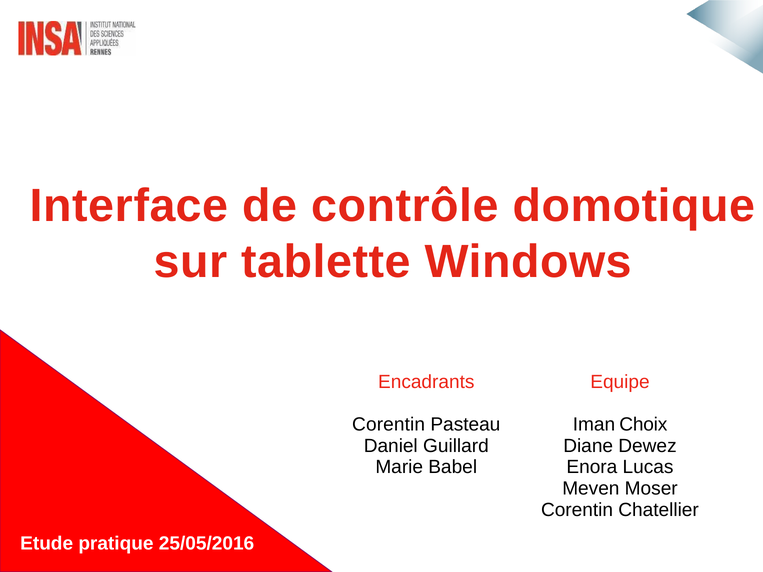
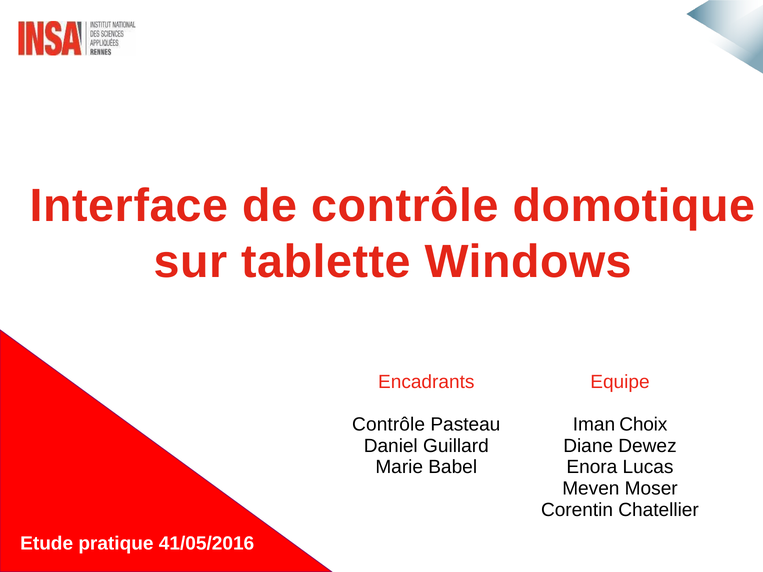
Corentin at (389, 425): Corentin -> Contrôle
25/05/2016: 25/05/2016 -> 41/05/2016
